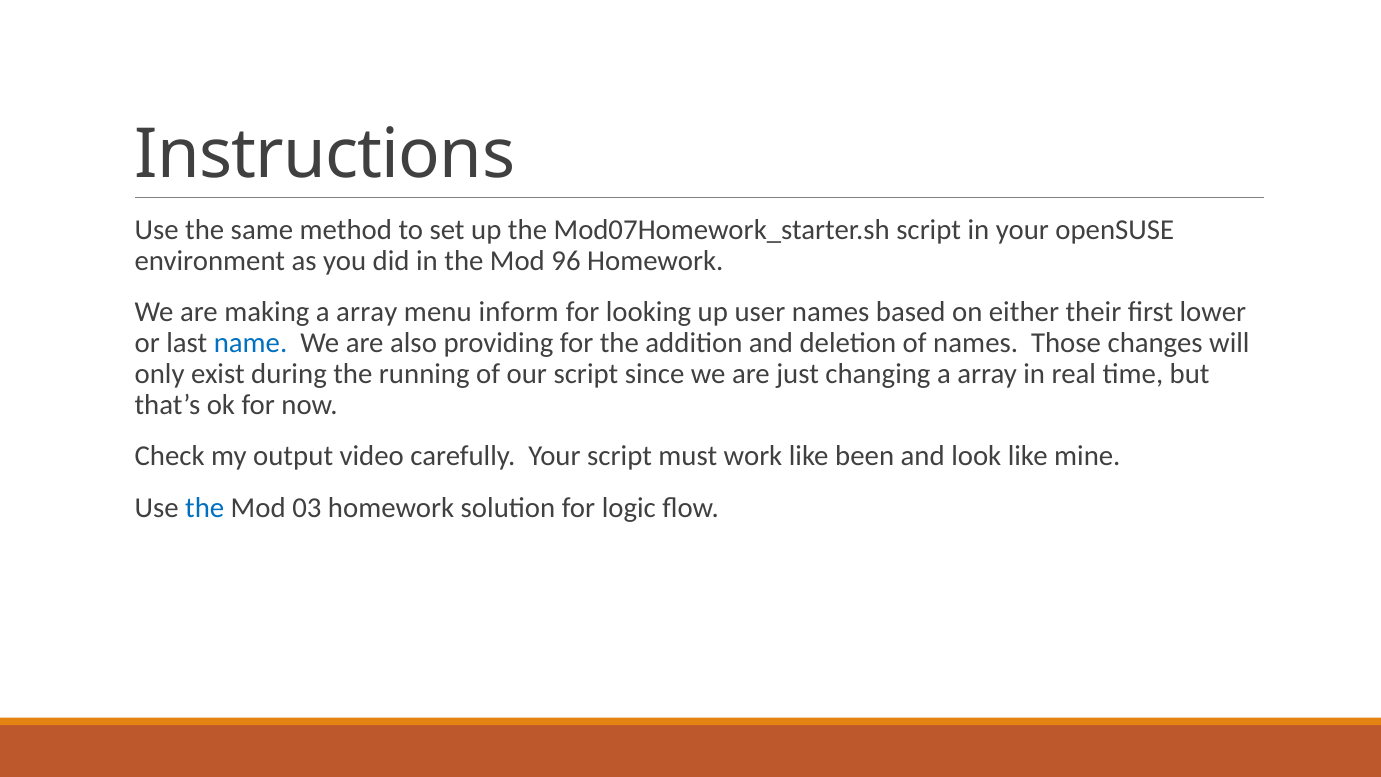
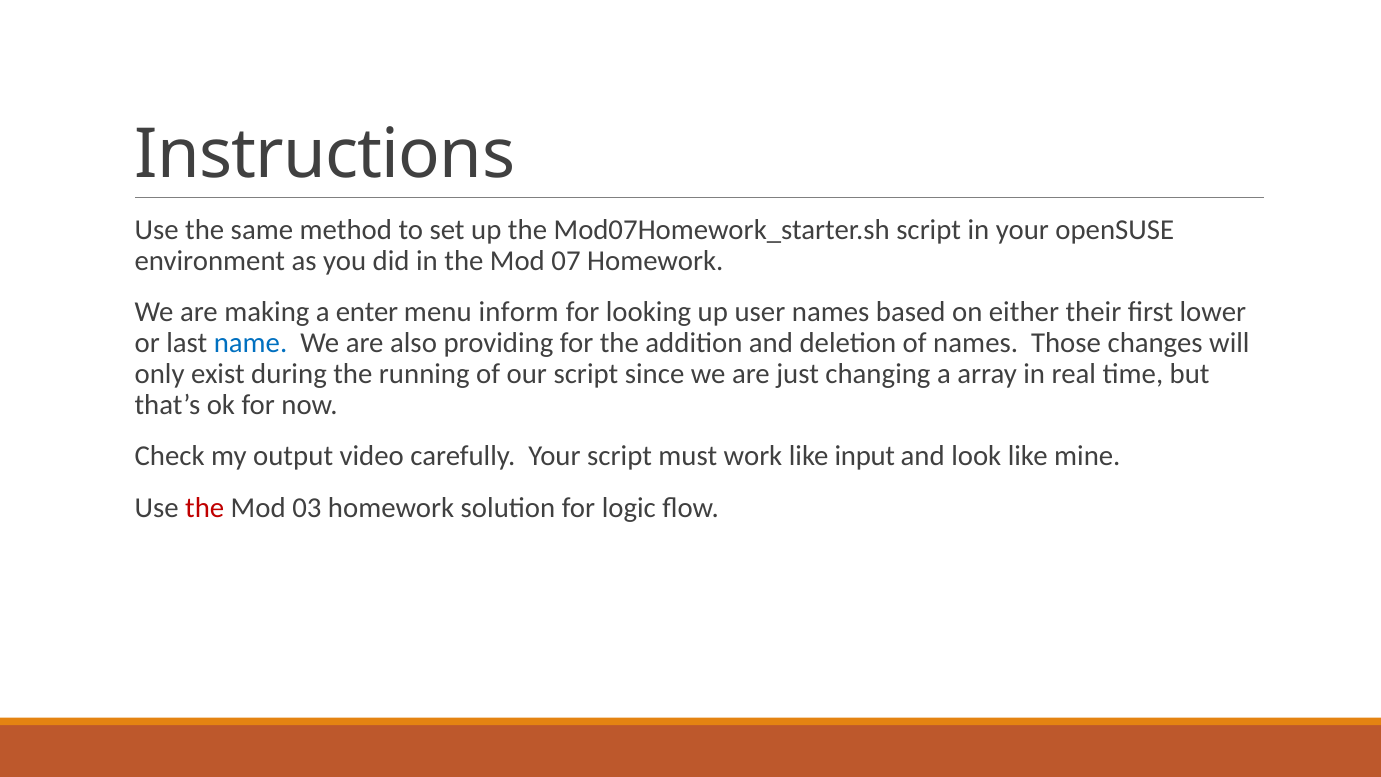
96: 96 -> 07
making a array: array -> enter
been: been -> input
the at (205, 508) colour: blue -> red
